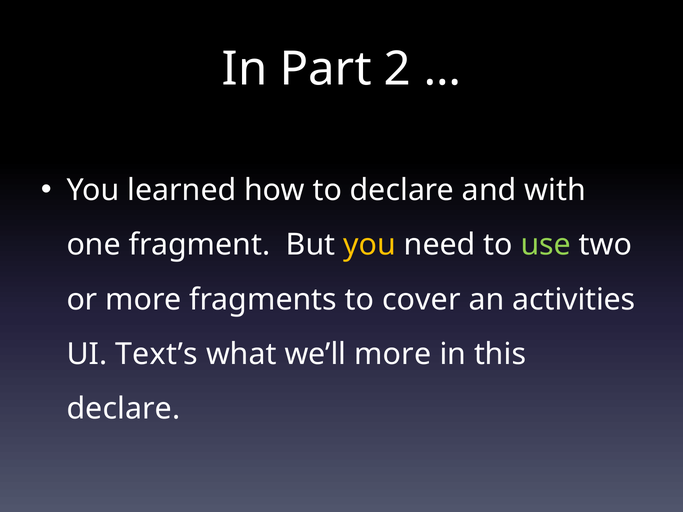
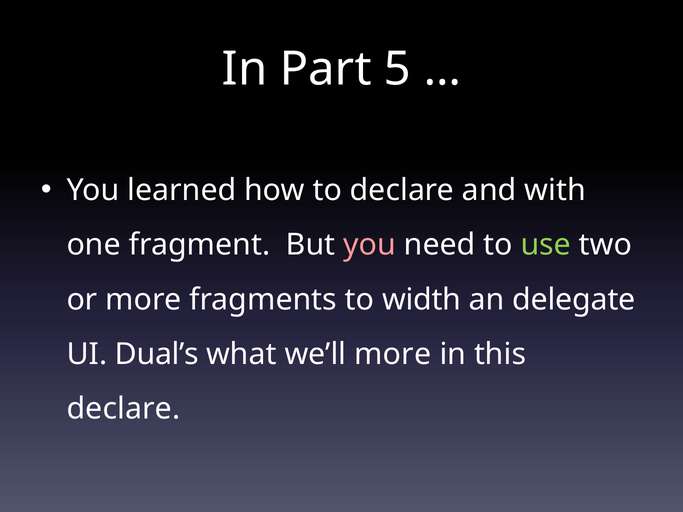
2: 2 -> 5
you at (370, 245) colour: yellow -> pink
cover: cover -> width
activities: activities -> delegate
Text’s: Text’s -> Dual’s
